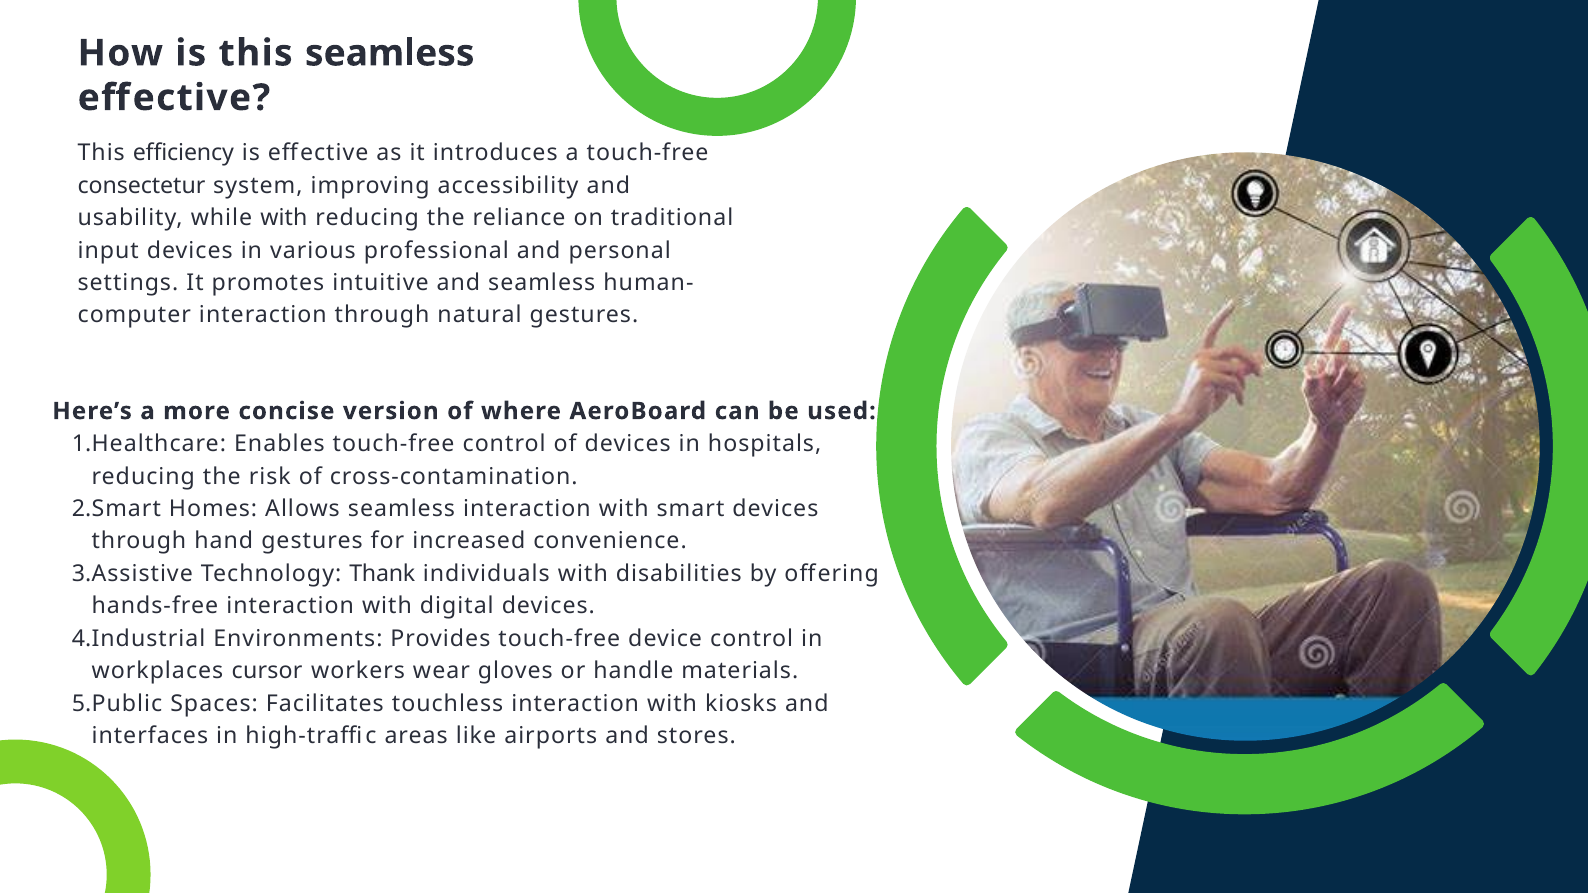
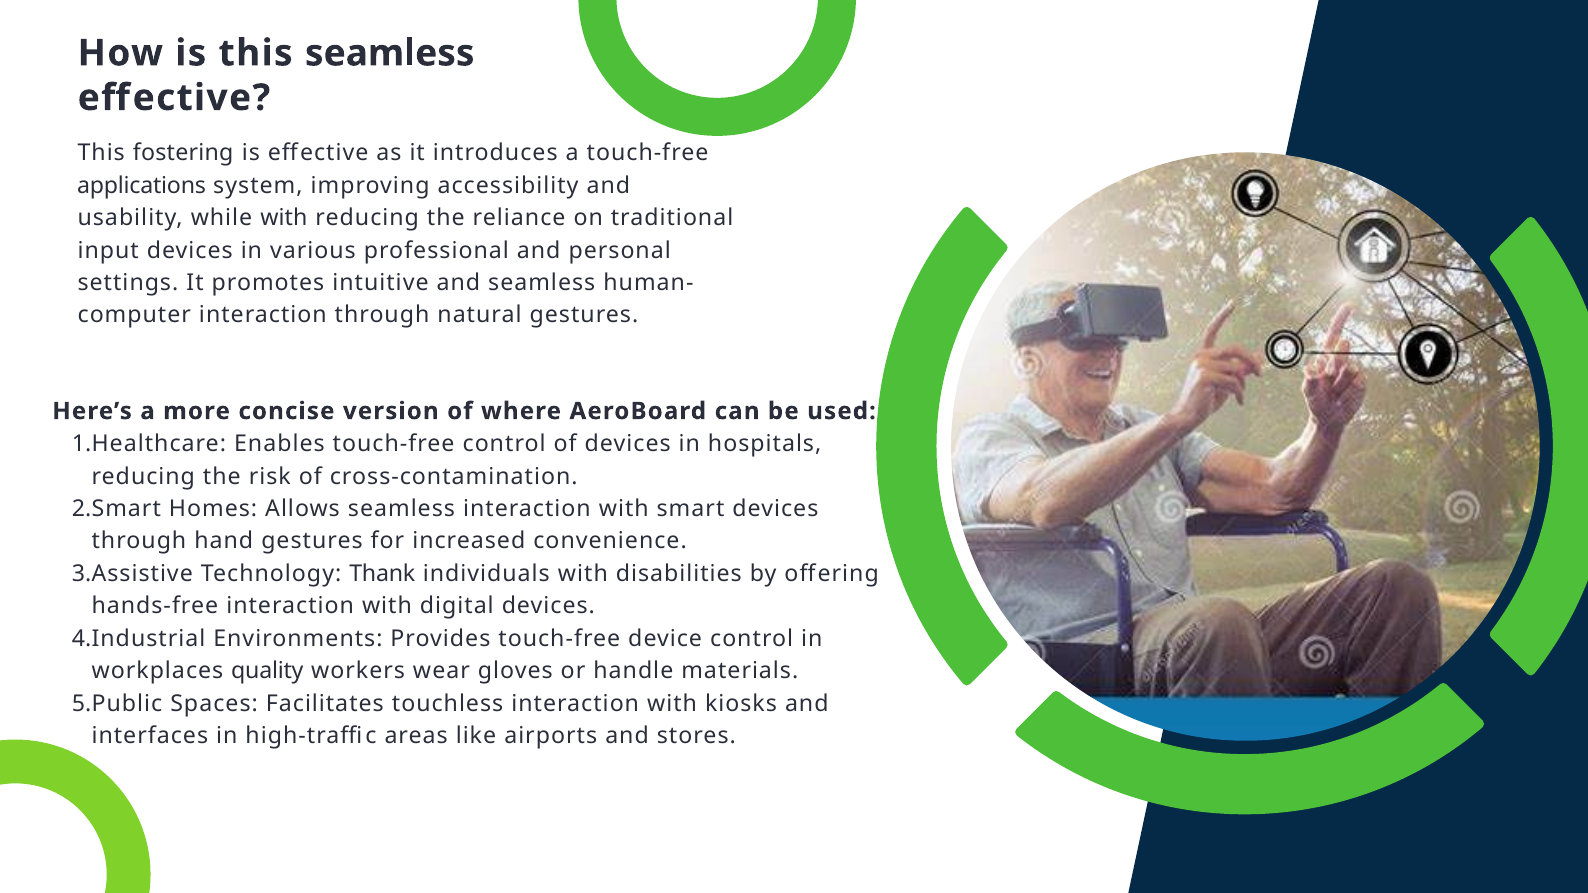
efficiency: efficiency -> fostering
consectetur: consectetur -> applications
cursor: cursor -> quality
